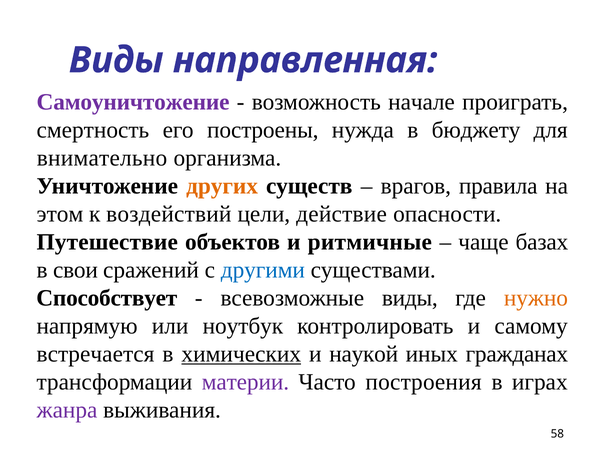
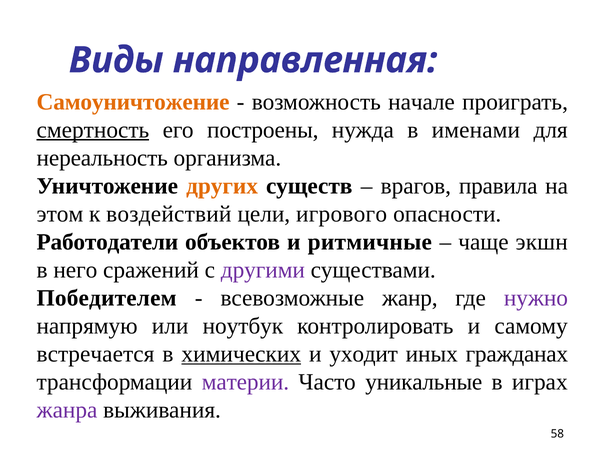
Самоуничтожение colour: purple -> orange
смертность underline: none -> present
бюджету: бюджету -> именами
внимательно: внимательно -> нереальность
действие: действие -> игрового
Путешествие: Путешествие -> Работодатели
базах: базах -> экшн
свои: свои -> него
другими colour: blue -> purple
Способствует: Способствует -> Победителем
всевозможные виды: виды -> жанр
нужно colour: orange -> purple
наукой: наукой -> уходит
построения: построения -> уникальные
